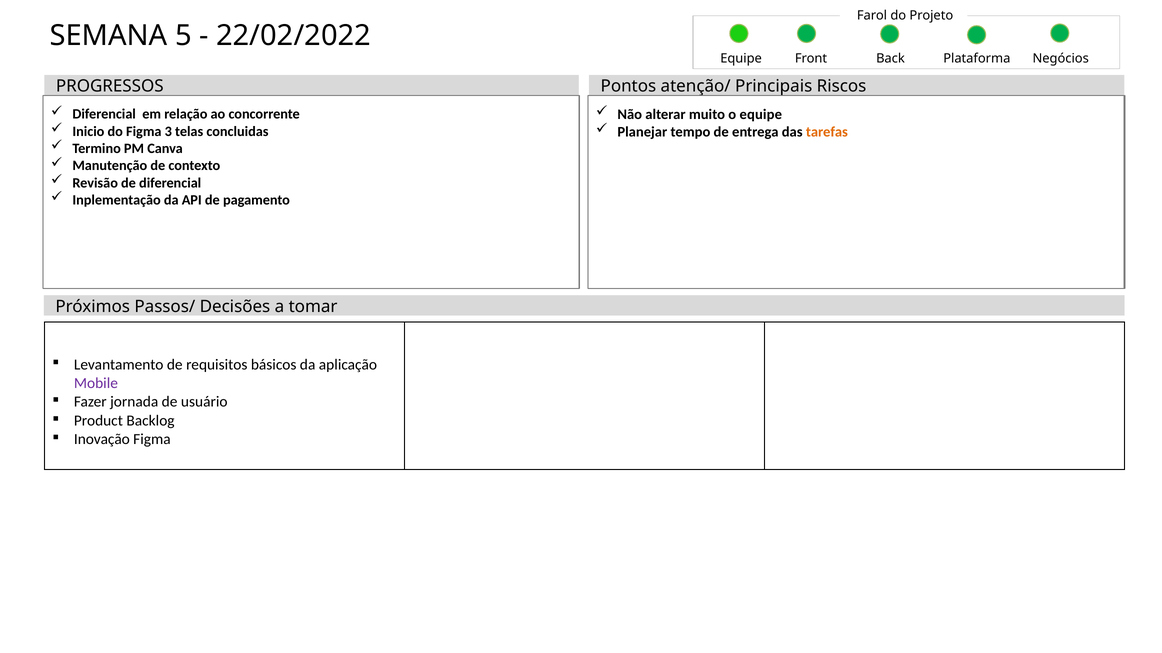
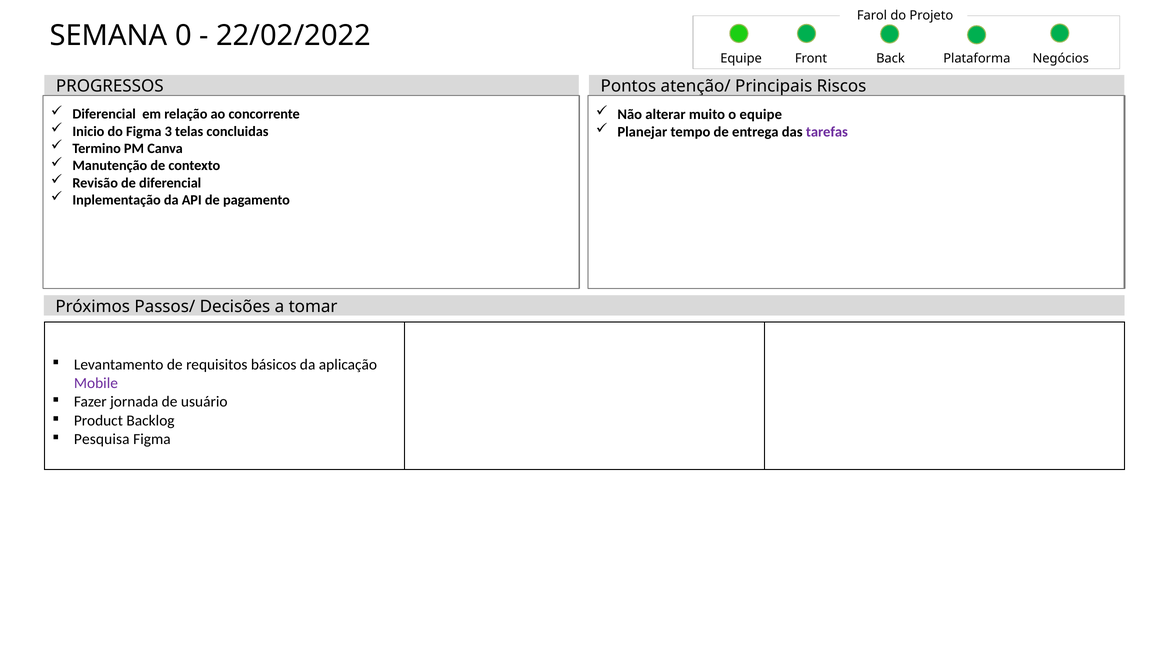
5: 5 -> 0
tarefas colour: orange -> purple
Inovação: Inovação -> Pesquisa
